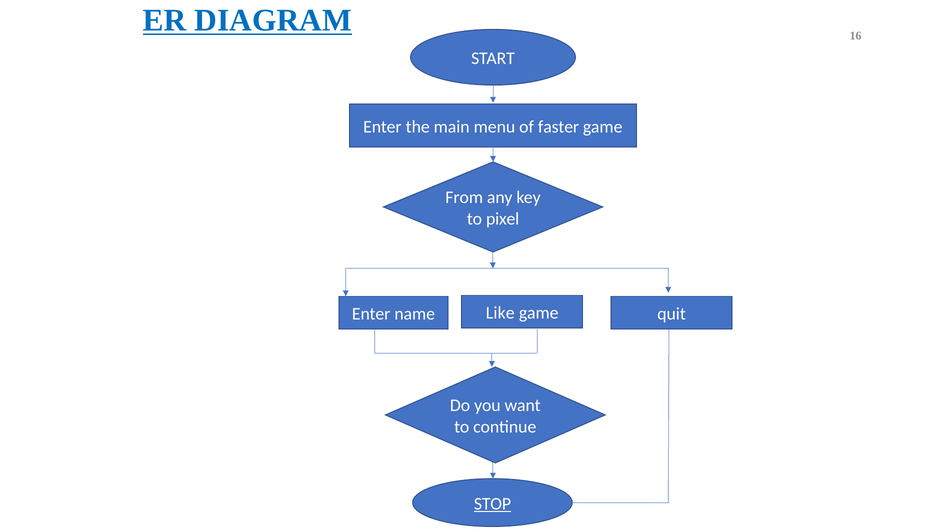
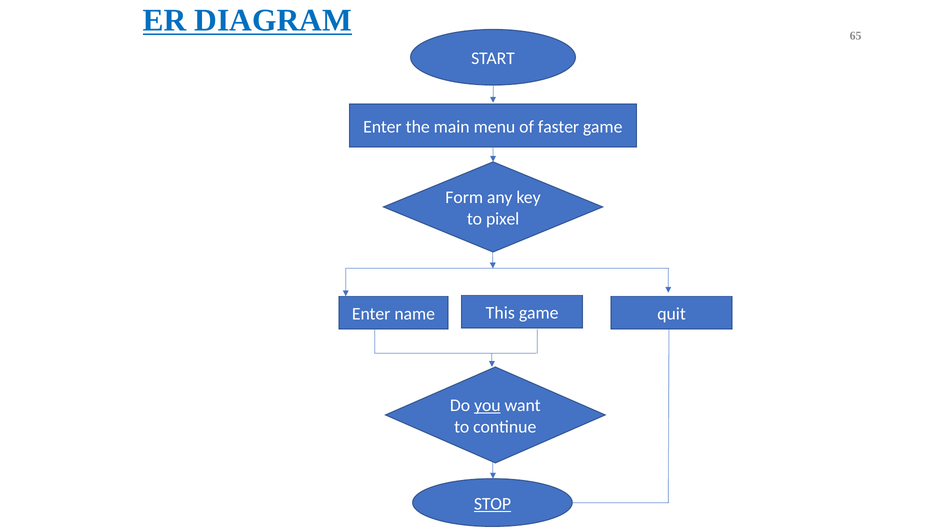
16: 16 -> 65
From: From -> Form
Like: Like -> This
you underline: none -> present
